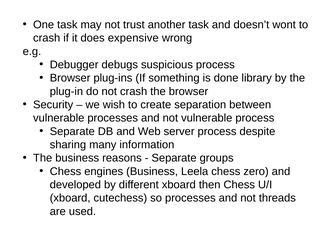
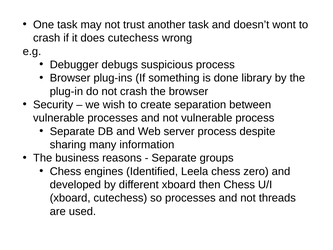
does expensive: expensive -> cutechess
engines Business: Business -> Identified
